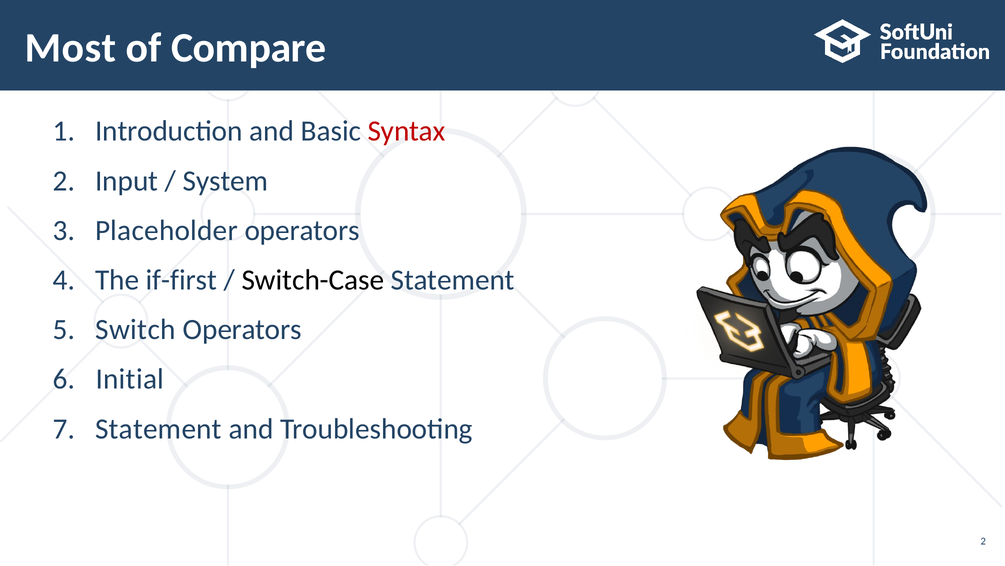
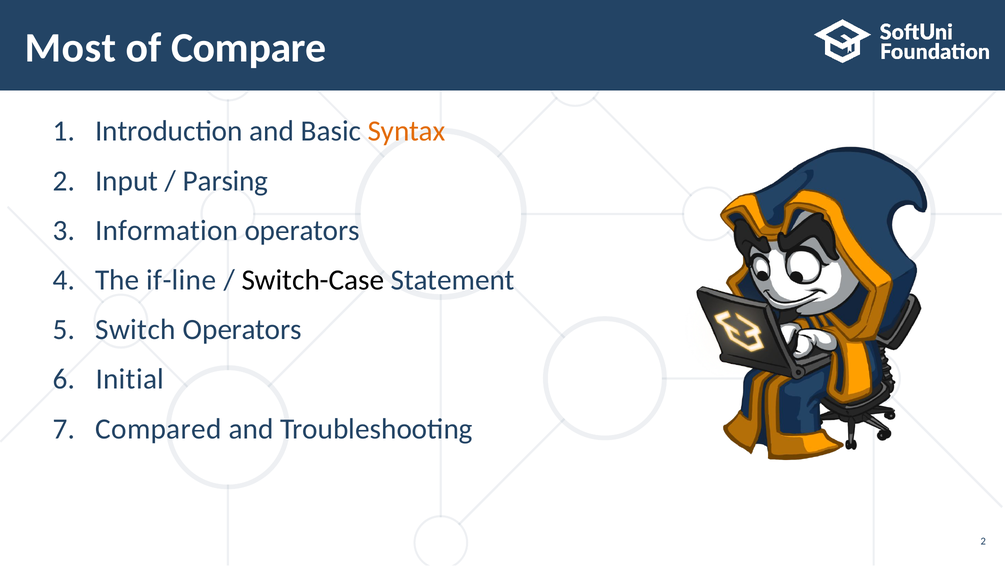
Syntax colour: red -> orange
System: System -> Parsing
Placeholder: Placeholder -> Information
if-first: if-first -> if-line
Statement at (158, 428): Statement -> Compared
